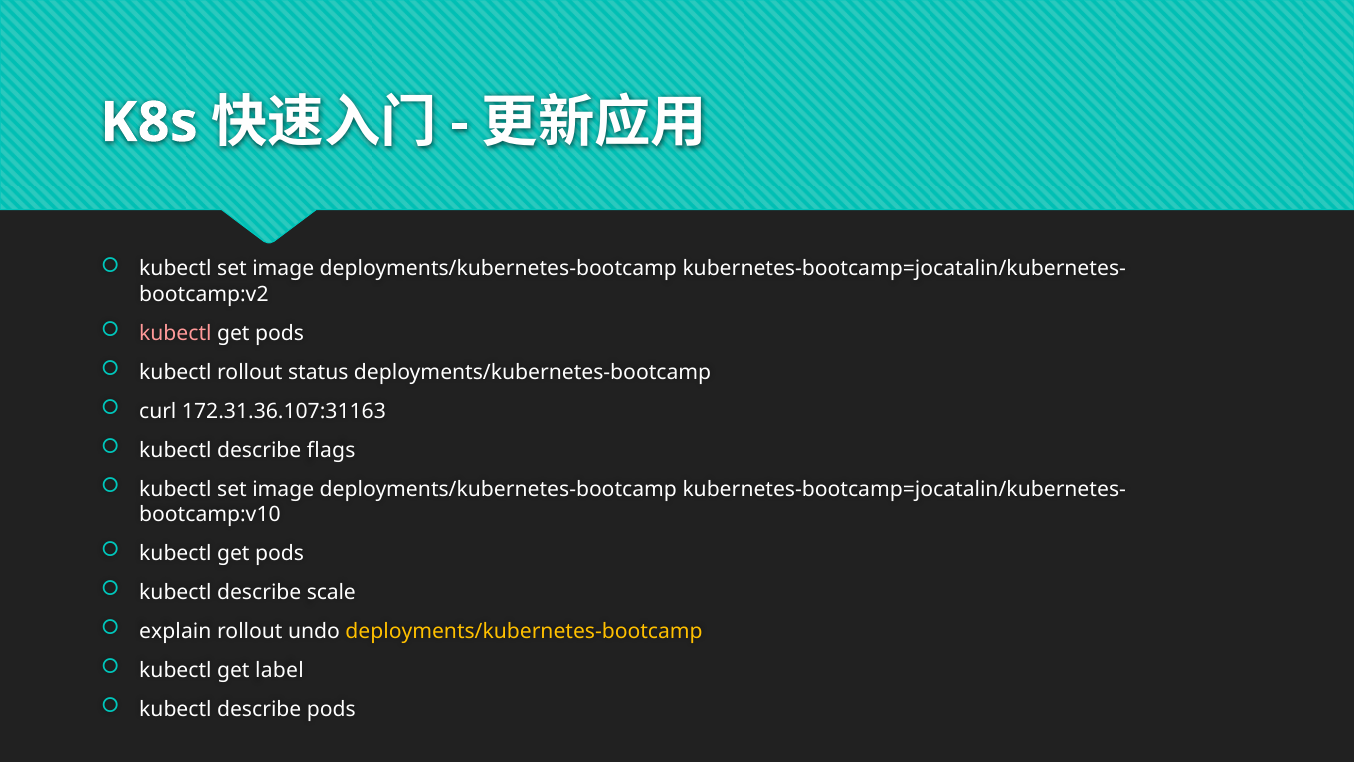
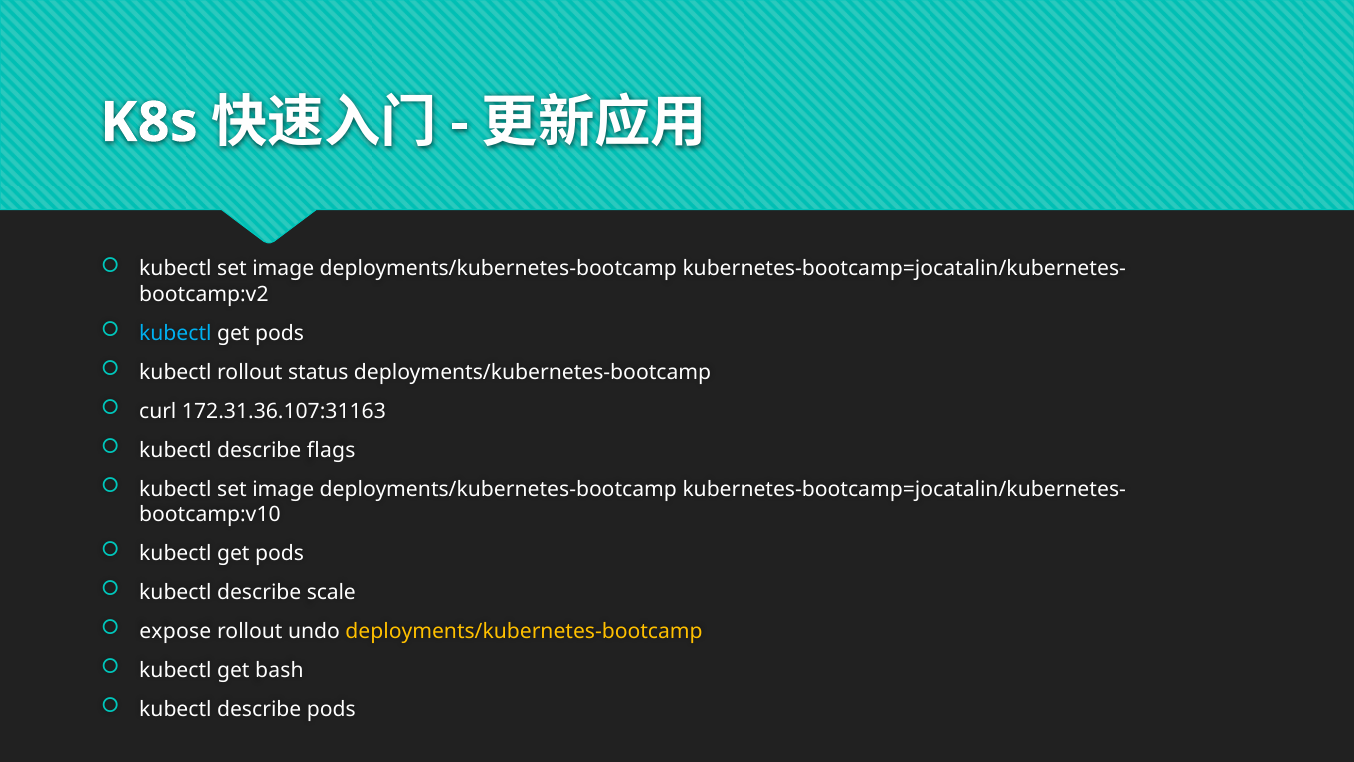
kubectl at (175, 333) colour: pink -> light blue
explain: explain -> expose
label: label -> bash
